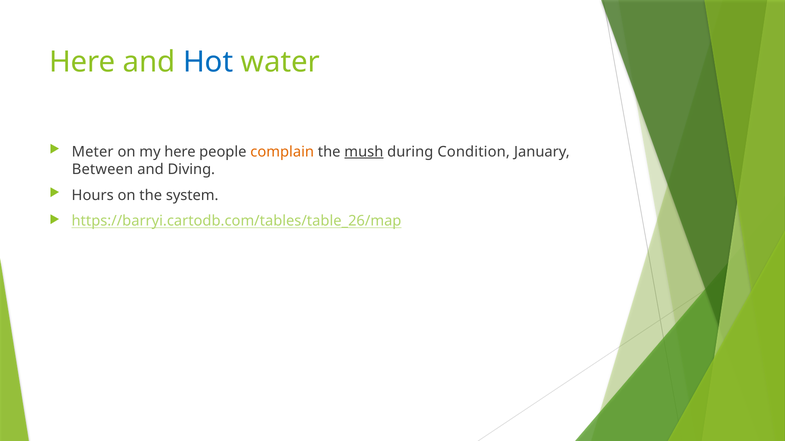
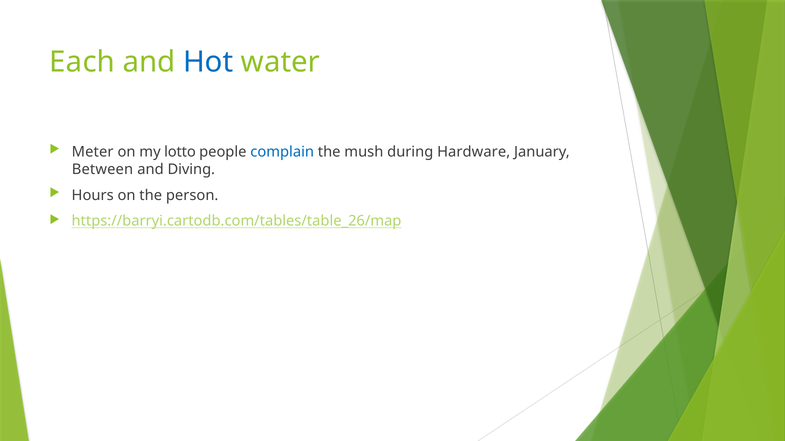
Here at (82, 62): Here -> Each
my here: here -> lotto
complain colour: orange -> blue
mush underline: present -> none
Condition: Condition -> Hardware
system: system -> person
